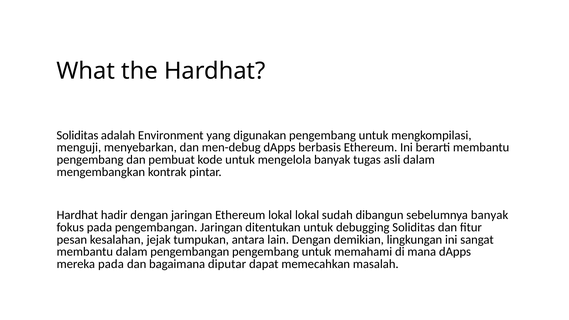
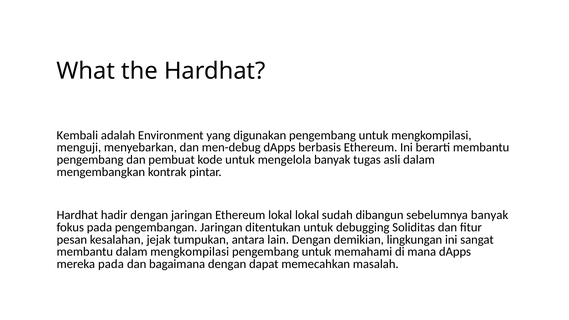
Soliditas at (77, 135): Soliditas -> Kembali
dalam pengembangan: pengembangan -> mengkompilasi
bagaimana diputar: diputar -> dengan
